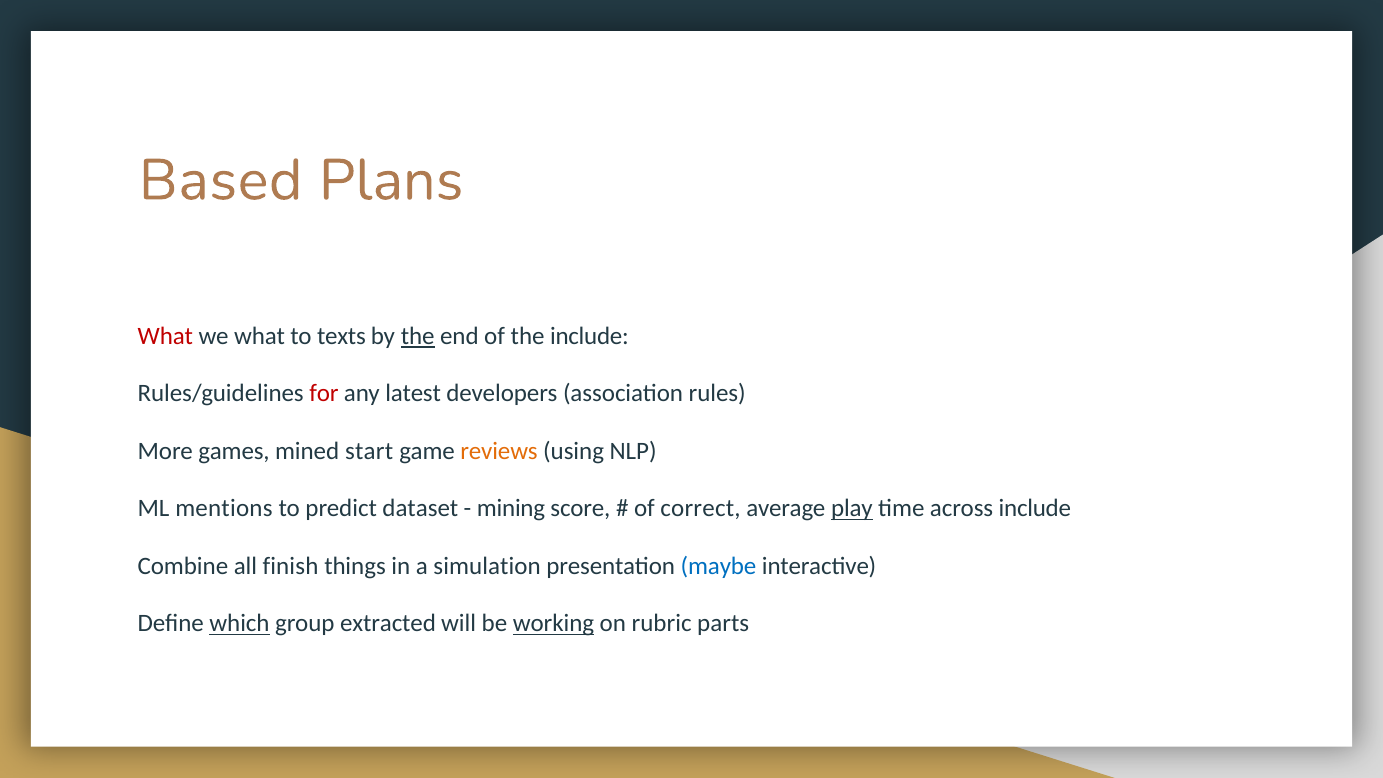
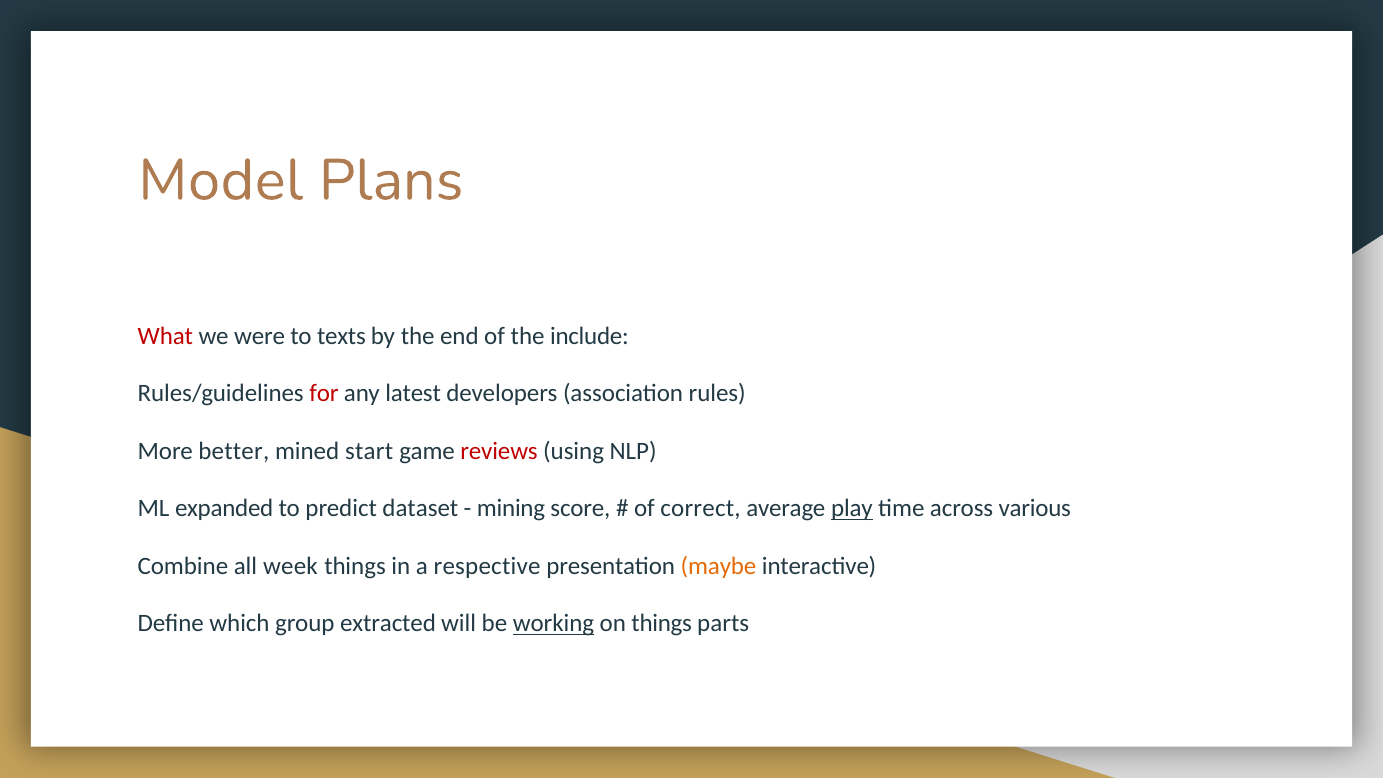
Based: Based -> Model
we what: what -> were
the at (418, 336) underline: present -> none
games: games -> better
reviews colour: orange -> red
mentions: mentions -> expanded
across include: include -> various
finish: finish -> week
simulation: simulation -> respective
maybe colour: blue -> orange
which underline: present -> none
on rubric: rubric -> things
